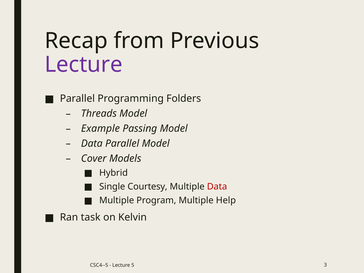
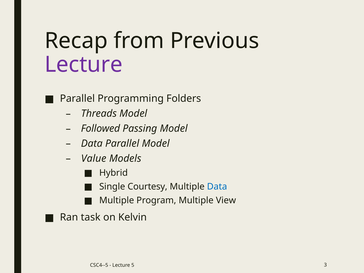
Example: Example -> Followed
Cover: Cover -> Value
Data at (217, 187) colour: red -> blue
Help: Help -> View
